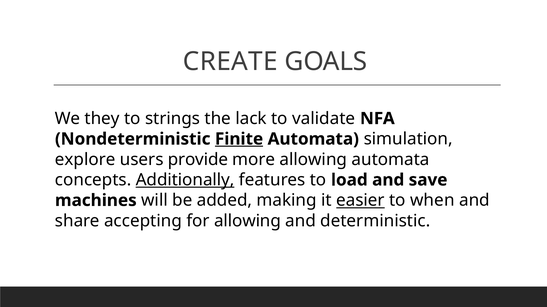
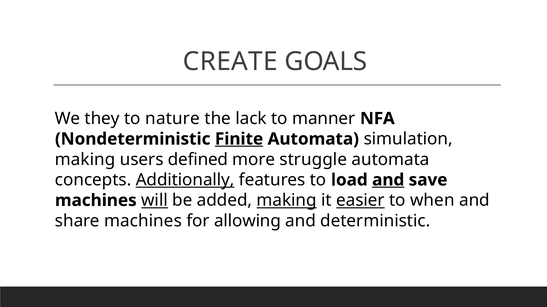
strings: strings -> nature
validate: validate -> manner
explore at (85, 160): explore -> making
provide: provide -> defined
more allowing: allowing -> struggle
and at (388, 180) underline: none -> present
will underline: none -> present
making at (287, 201) underline: none -> present
share accepting: accepting -> machines
